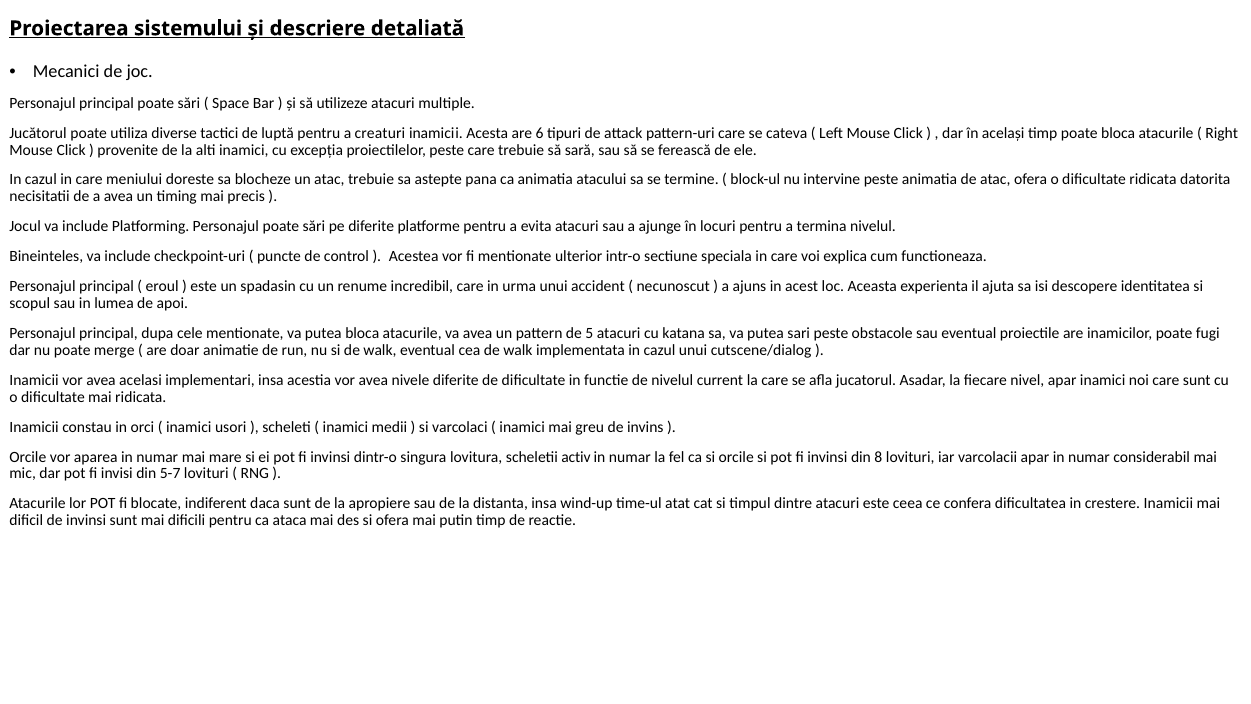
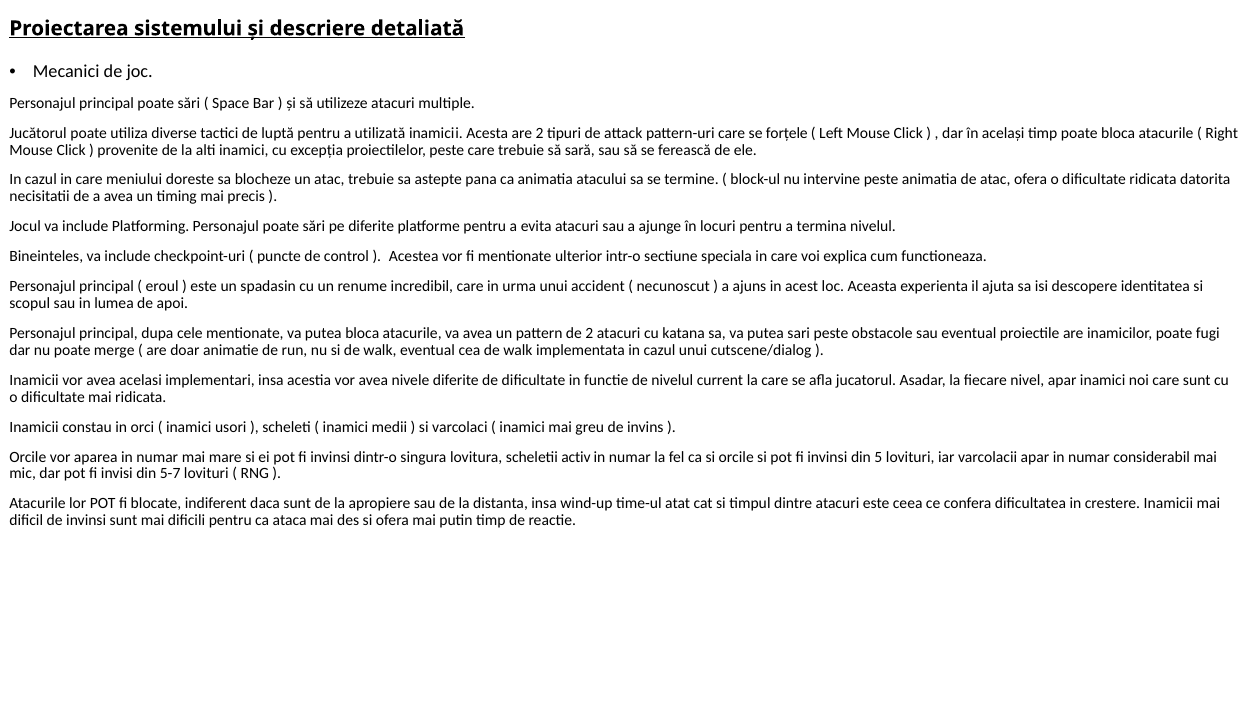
creaturi: creaturi -> utilizată
are 6: 6 -> 2
cateva: cateva -> forțele
de 5: 5 -> 2
8: 8 -> 5
